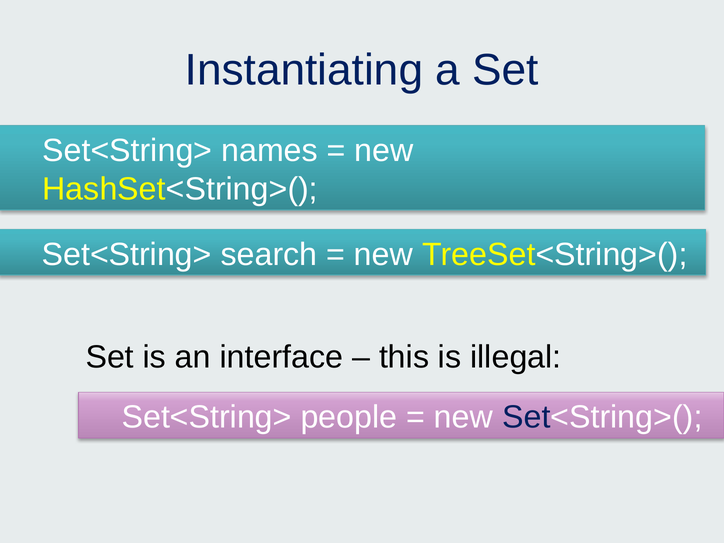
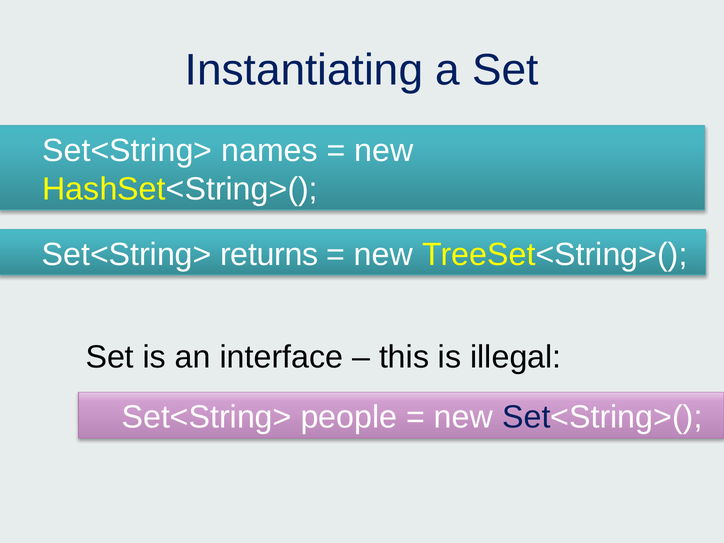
search: search -> returns
